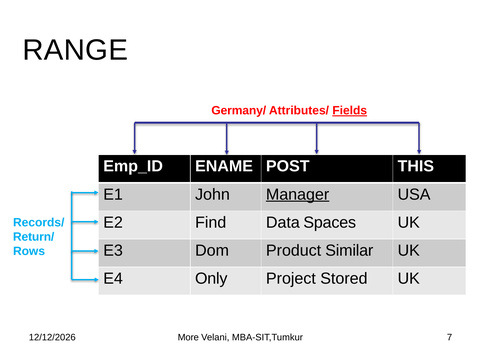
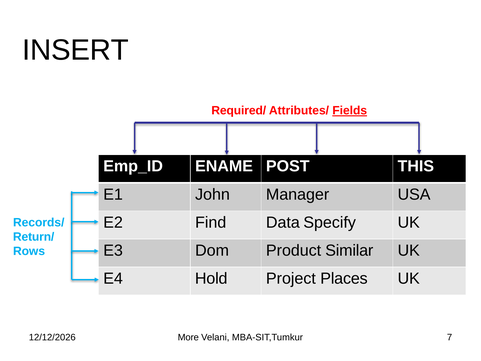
RANGE: RANGE -> INSERT
Germany/: Germany/ -> Required/
Manager underline: present -> none
Spaces: Spaces -> Specify
Only: Only -> Hold
Stored: Stored -> Places
